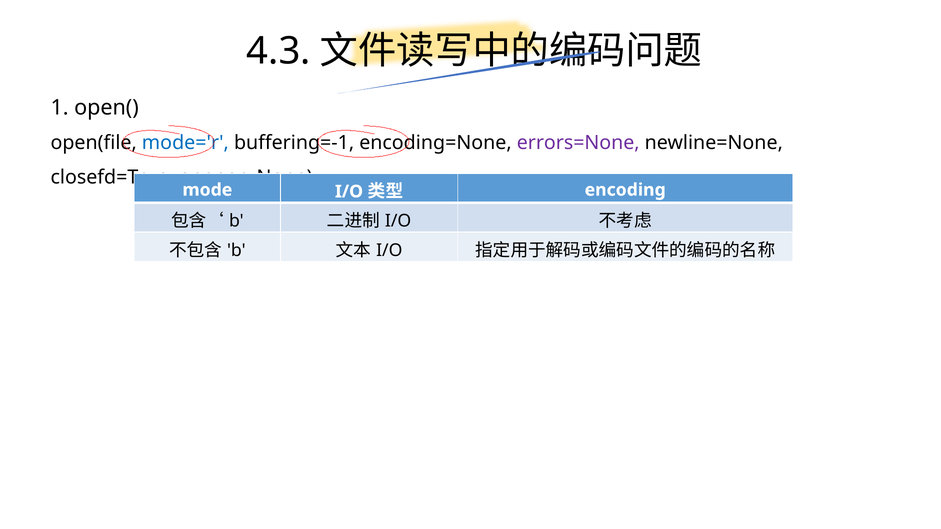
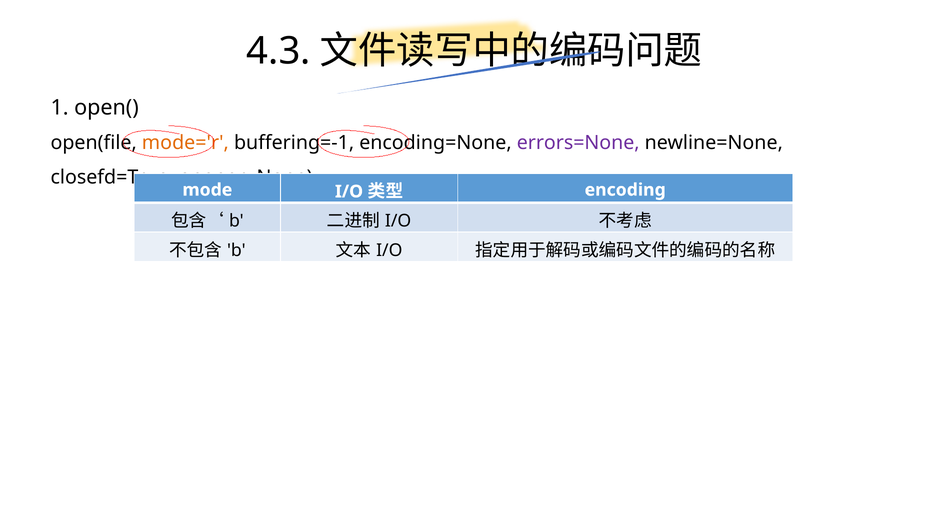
mode='r colour: blue -> orange
